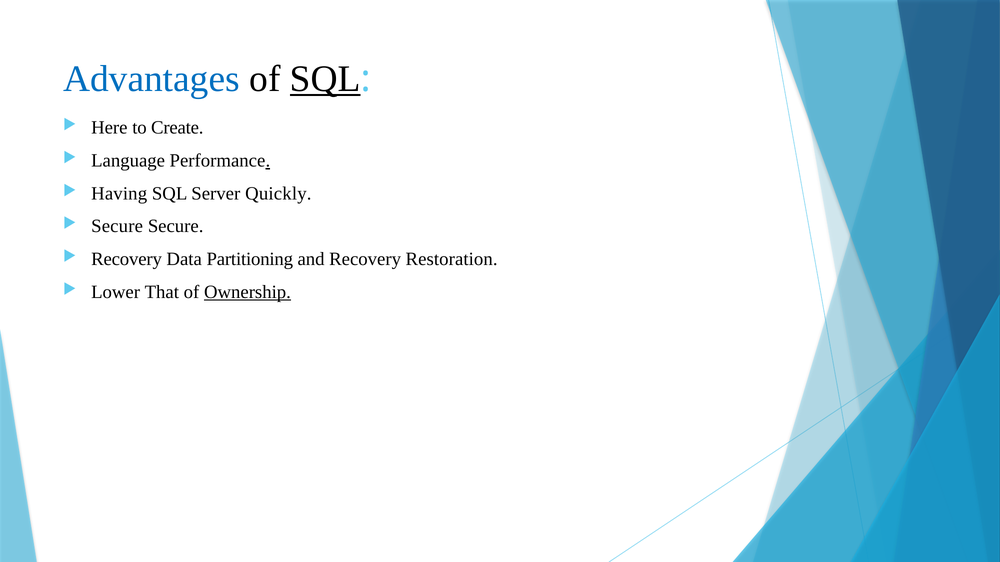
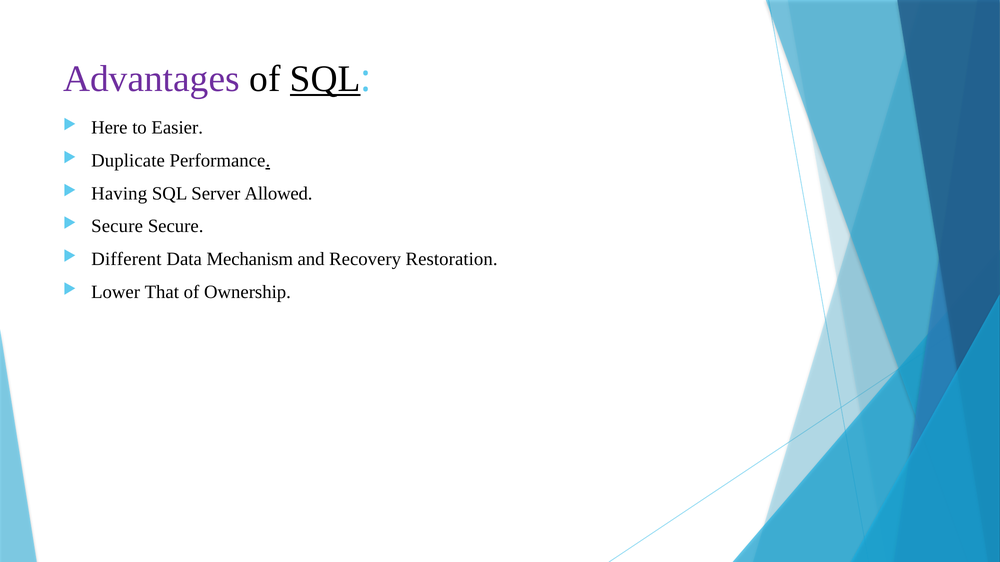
Advantages colour: blue -> purple
Create: Create -> Easier
Language: Language -> Duplicate
Quickly: Quickly -> Allowed
Recovery at (127, 259): Recovery -> Different
Partitioning: Partitioning -> Mechanism
Ownership underline: present -> none
